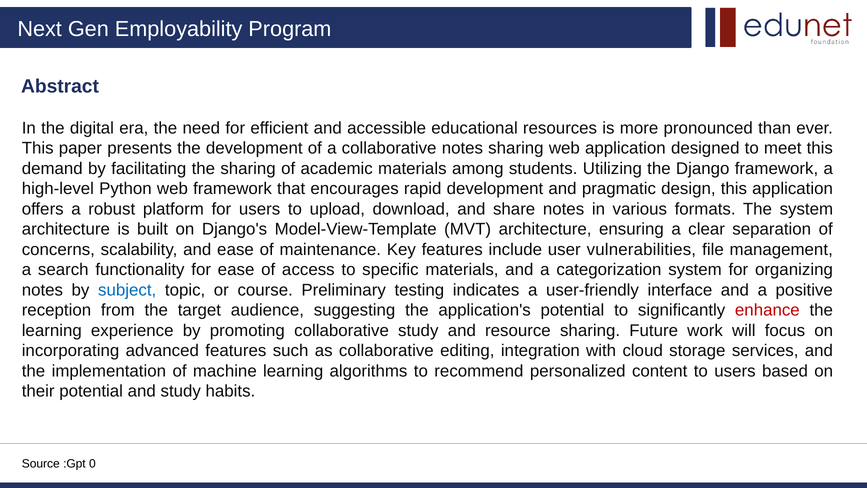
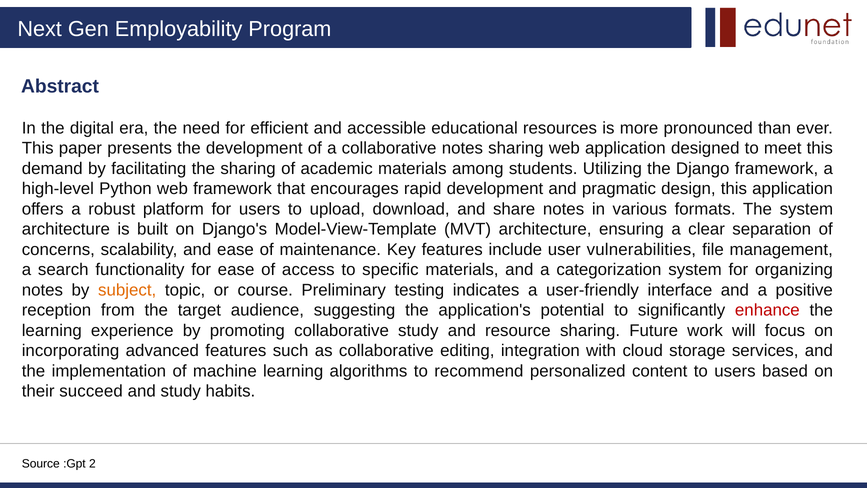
subject colour: blue -> orange
their potential: potential -> succeed
0: 0 -> 2
